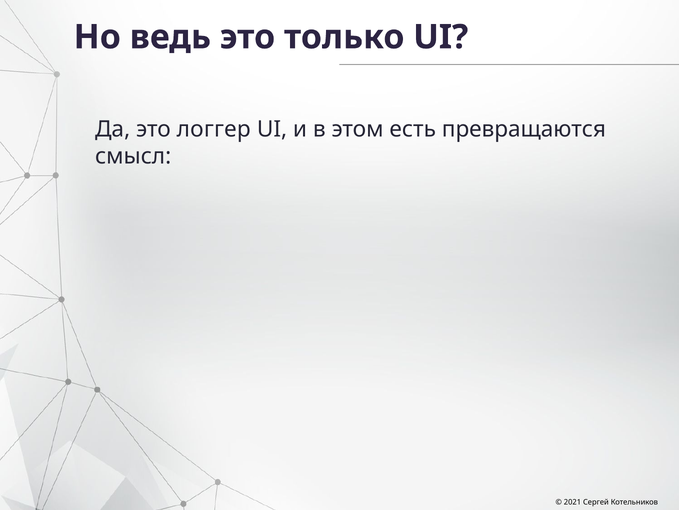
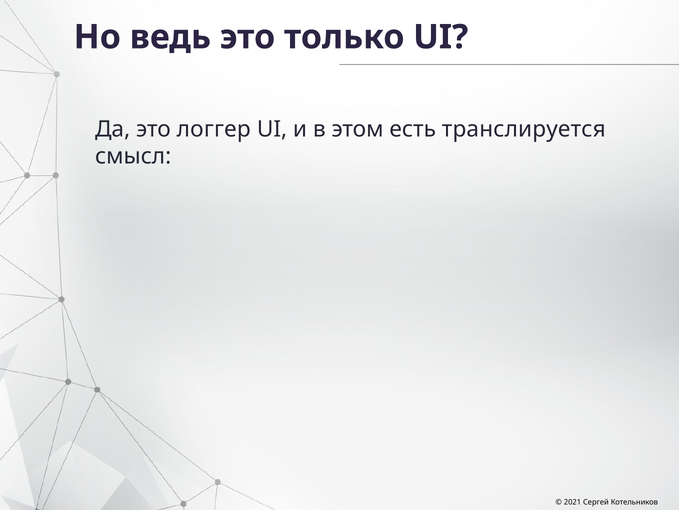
превращаются: превращаются -> транслируется
